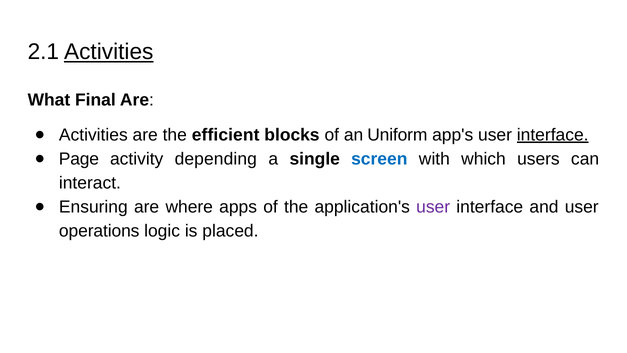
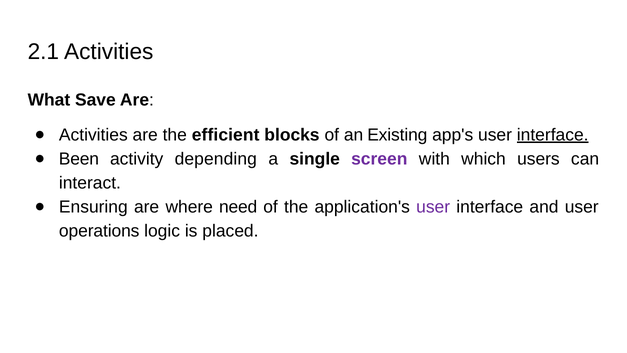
Activities at (109, 52) underline: present -> none
Final: Final -> Save
Uniform: Uniform -> Existing
Page: Page -> Been
screen colour: blue -> purple
apps: apps -> need
